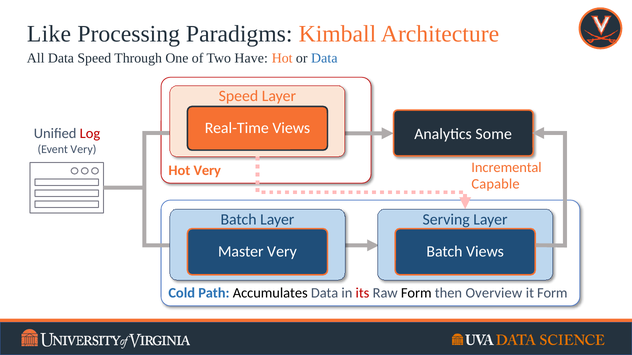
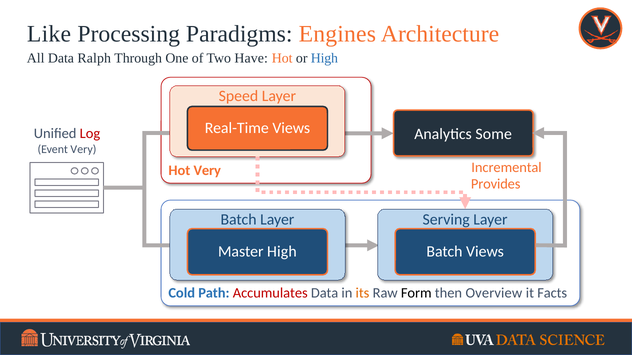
Kimball: Kimball -> Engines
Data Speed: Speed -> Ralph
or Data: Data -> High
Capable: Capable -> Provides
Very at (282, 252): Very -> High
Accumulates colour: black -> red
its colour: red -> orange
it Form: Form -> Facts
